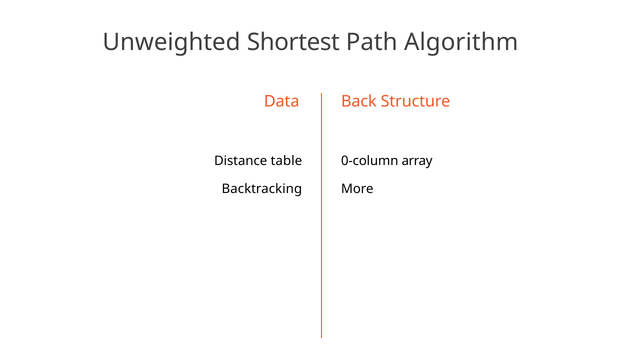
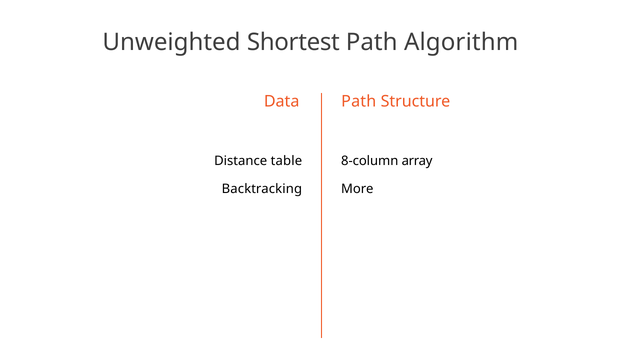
Data Back: Back -> Path
0-column: 0-column -> 8-column
